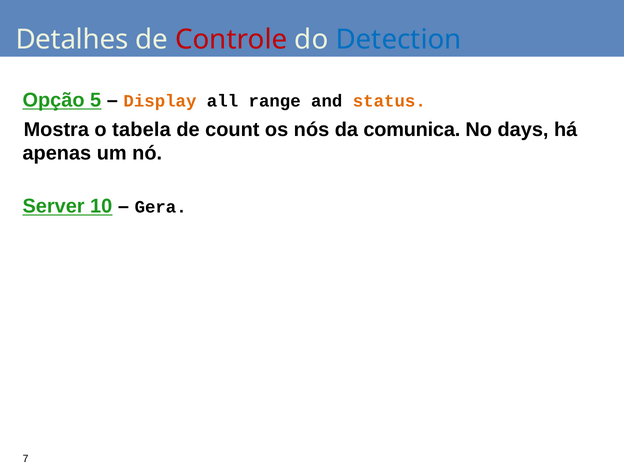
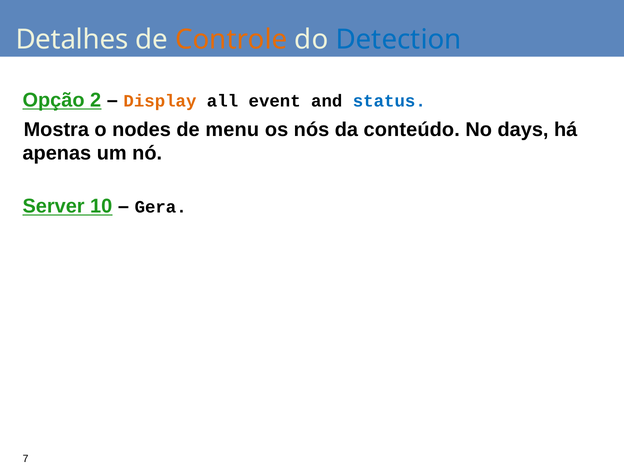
Controle colour: red -> orange
5: 5 -> 2
range: range -> event
status colour: orange -> blue
tabela: tabela -> nodes
count: count -> menu
comunica: comunica -> conteúdo
